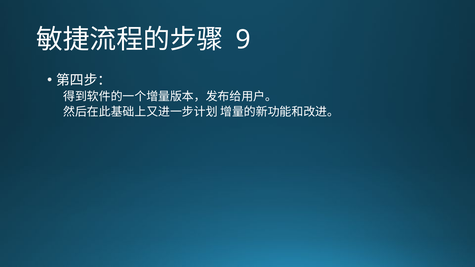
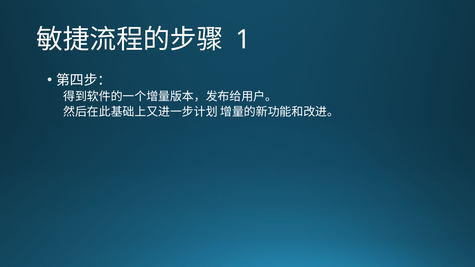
9: 9 -> 1
